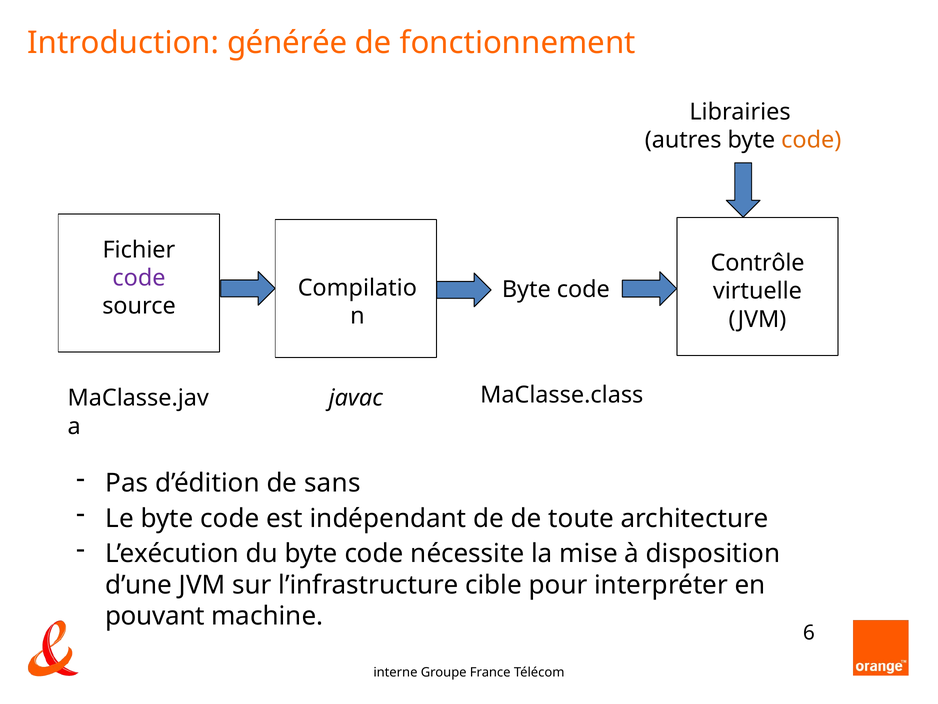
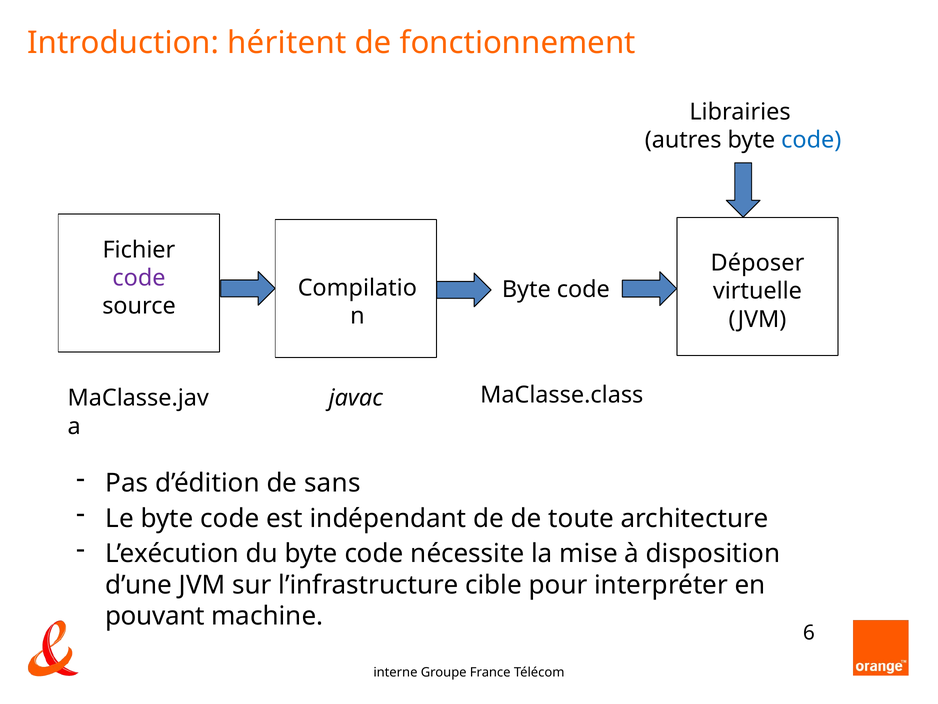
générée: générée -> héritent
code at (811, 140) colour: orange -> blue
Contrôle: Contrôle -> Déposer
